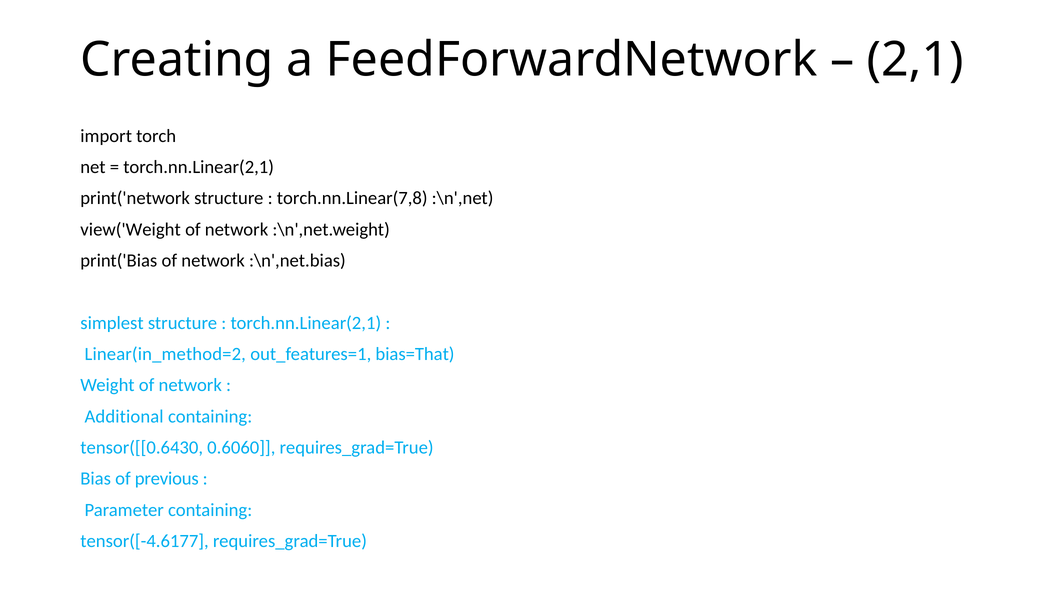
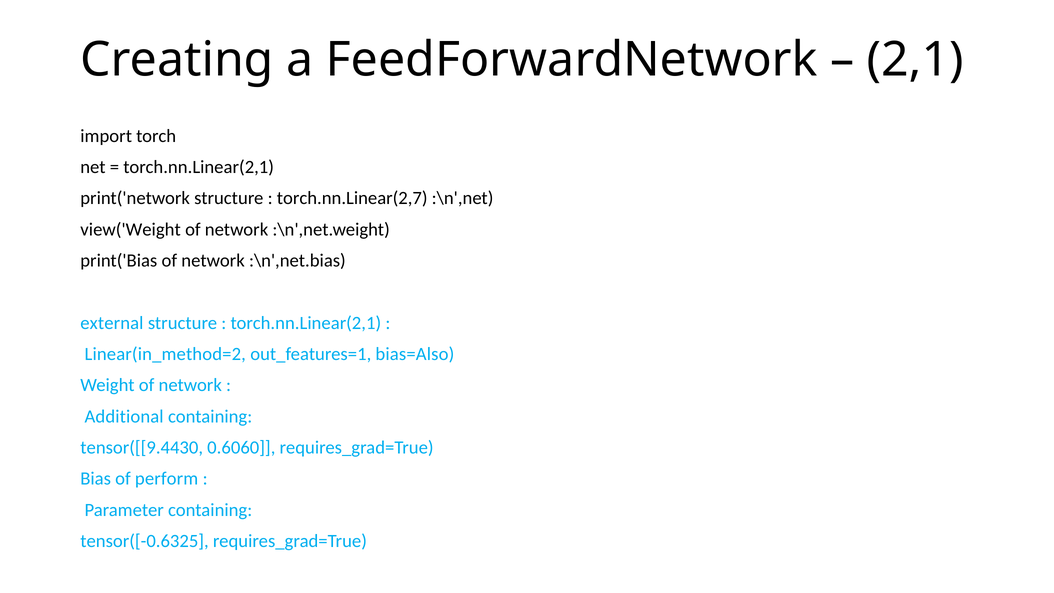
torch.nn.Linear(7,8: torch.nn.Linear(7,8 -> torch.nn.Linear(2,7
simplest: simplest -> external
bias=That: bias=That -> bias=Also
tensor([[0.6430: tensor([[0.6430 -> tensor([[9.4430
previous: previous -> perform
tensor([-4.6177: tensor([-4.6177 -> tensor([-0.6325
